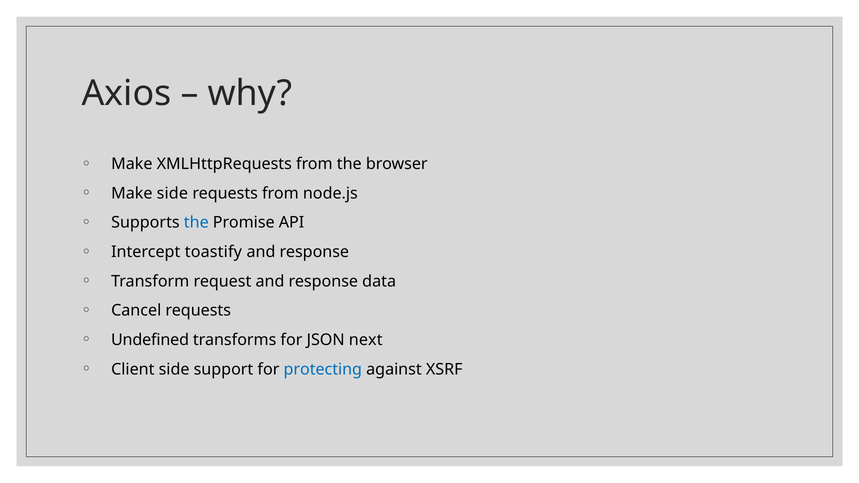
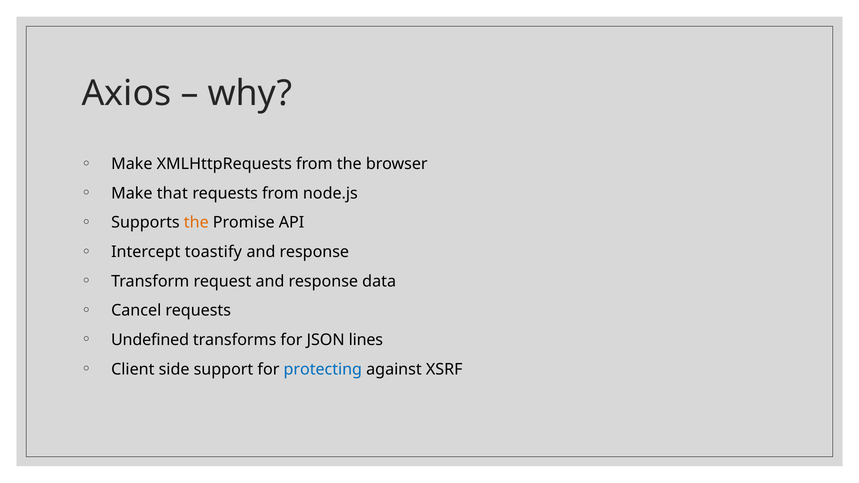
Make side: side -> that
the at (196, 223) colour: blue -> orange
next: next -> lines
